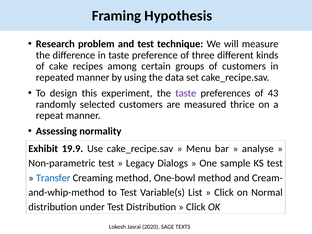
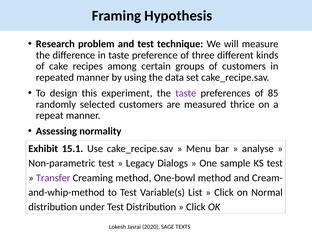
43: 43 -> 85
19.9: 19.9 -> 15.1
Transfer colour: blue -> purple
